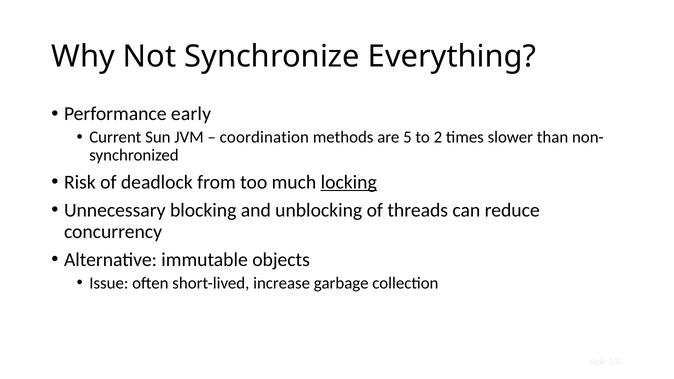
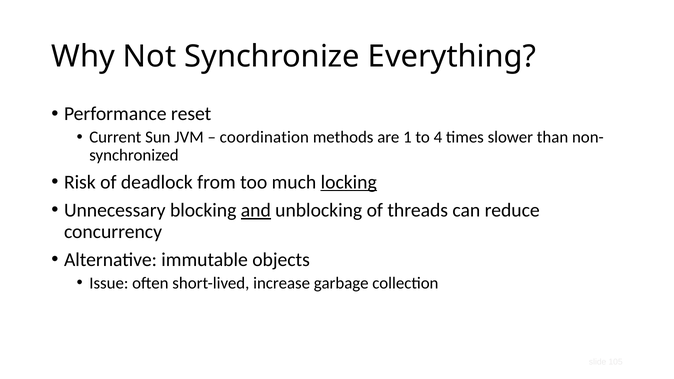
early: early -> reset
5: 5 -> 1
2: 2 -> 4
and underline: none -> present
